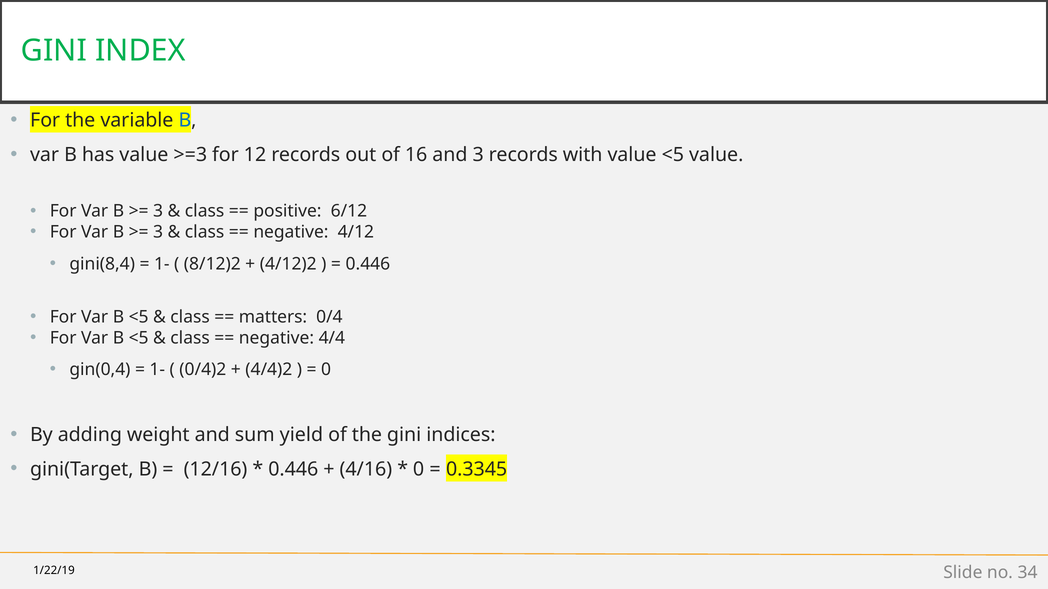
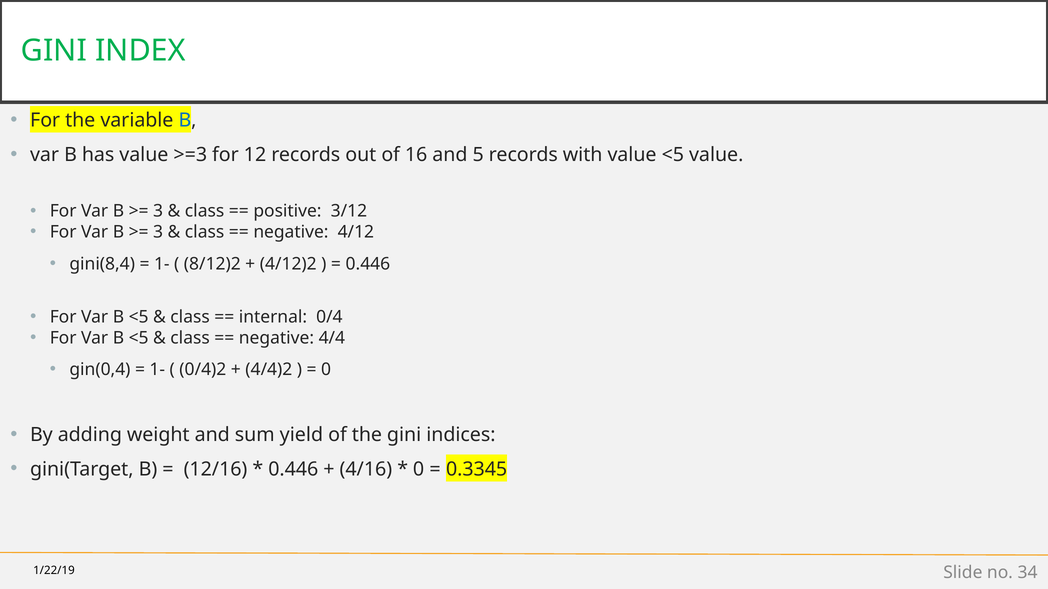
and 3: 3 -> 5
6/12: 6/12 -> 3/12
matters: matters -> internal
